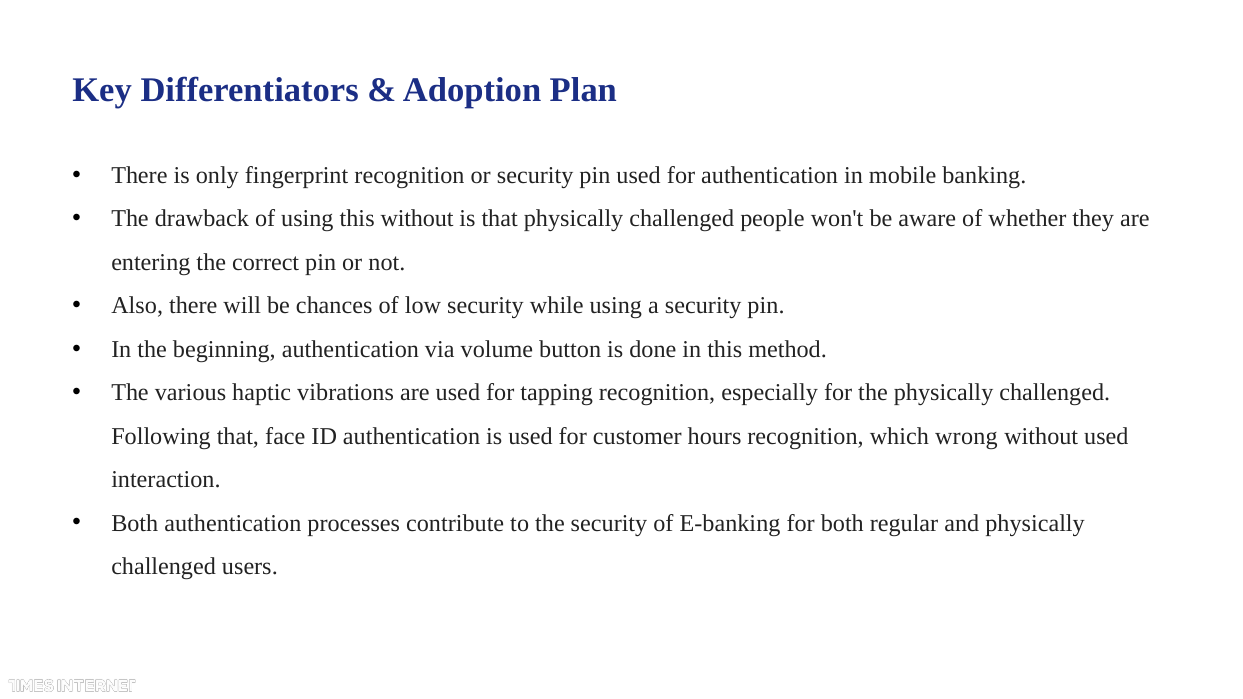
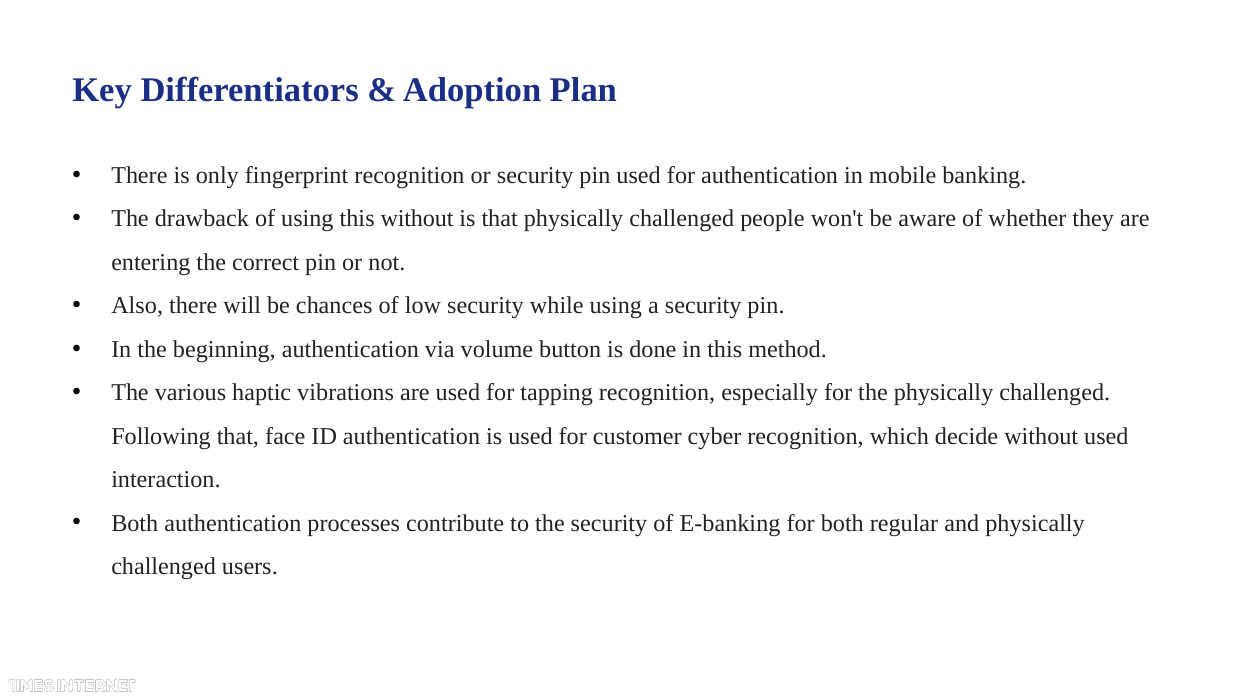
hours: hours -> cyber
wrong: wrong -> decide
